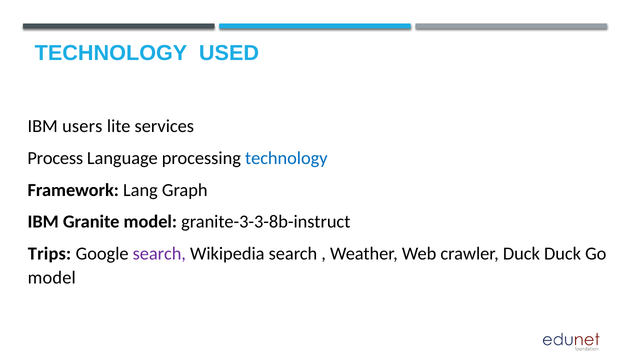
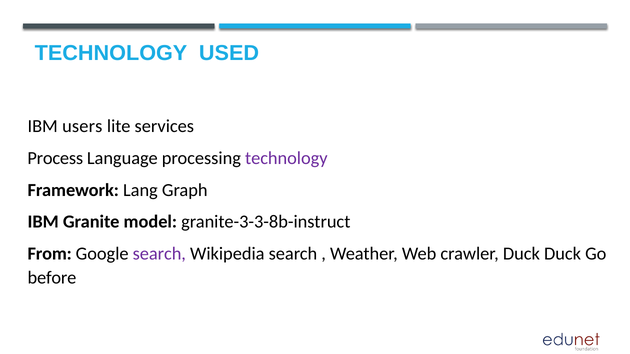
technology at (286, 158) colour: blue -> purple
Trips: Trips -> From
model at (52, 278): model -> before
